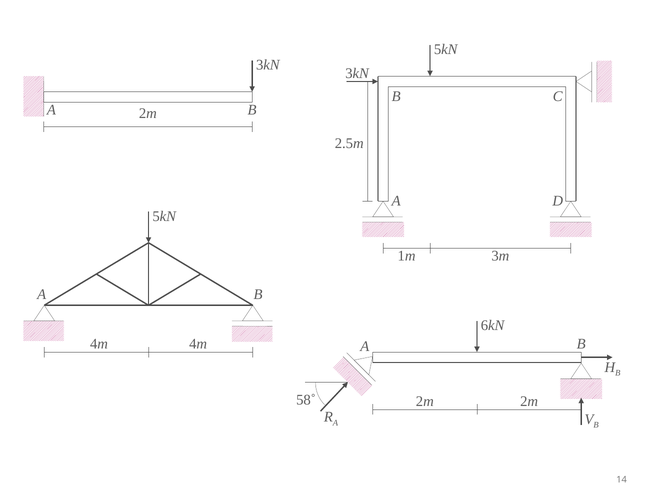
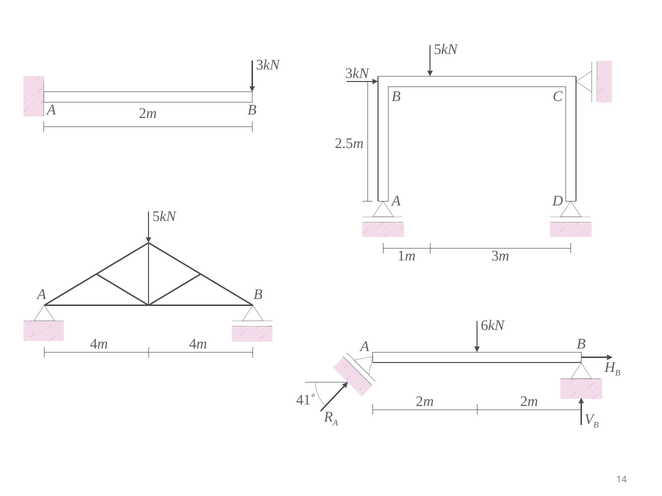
58˚: 58˚ -> 41˚
